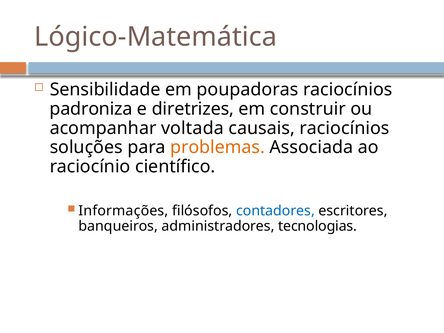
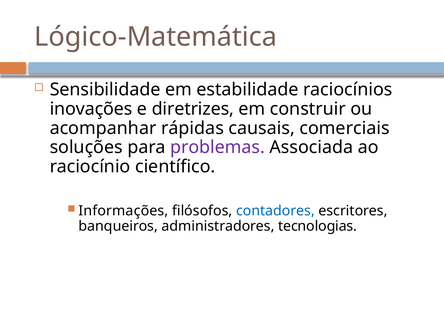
poupadoras: poupadoras -> estabilidade
padroniza: padroniza -> inovações
voltada: voltada -> rápidas
causais raciocínios: raciocínios -> comerciais
problemas colour: orange -> purple
